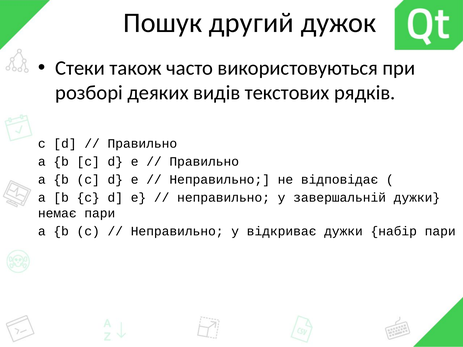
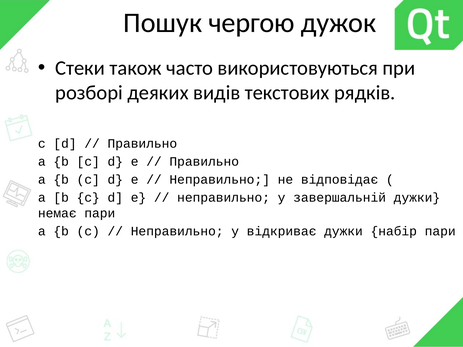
другий: другий -> чергою
